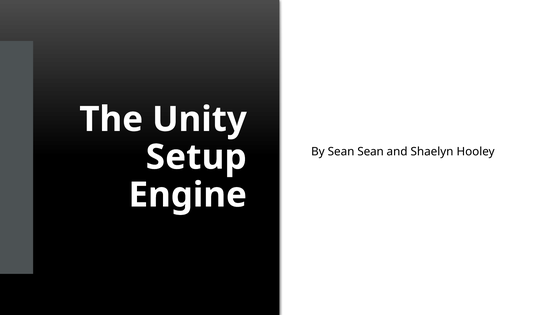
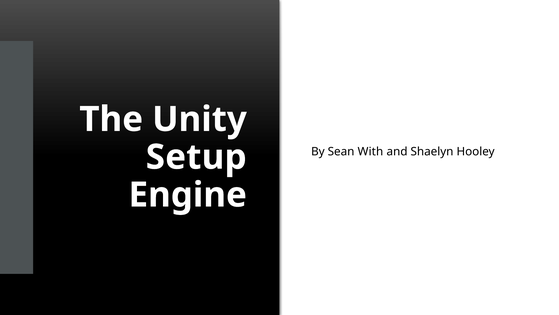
Sean Sean: Sean -> With
